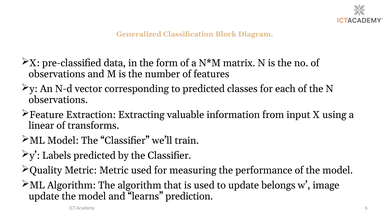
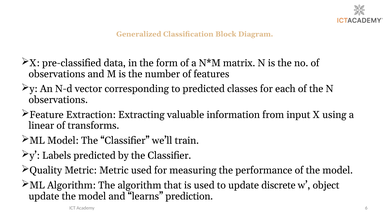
belongs: belongs -> discrete
image: image -> object
